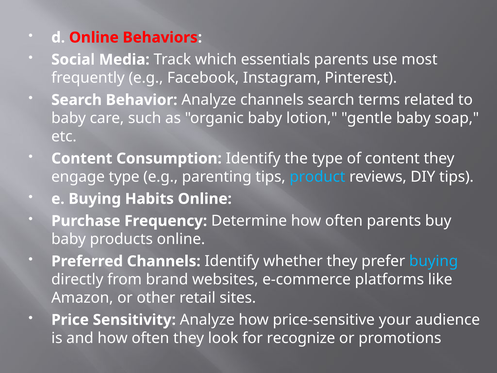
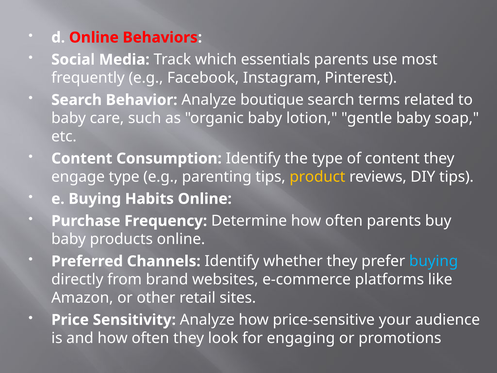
Analyze channels: channels -> boutique
product colour: light blue -> yellow
recognize: recognize -> engaging
